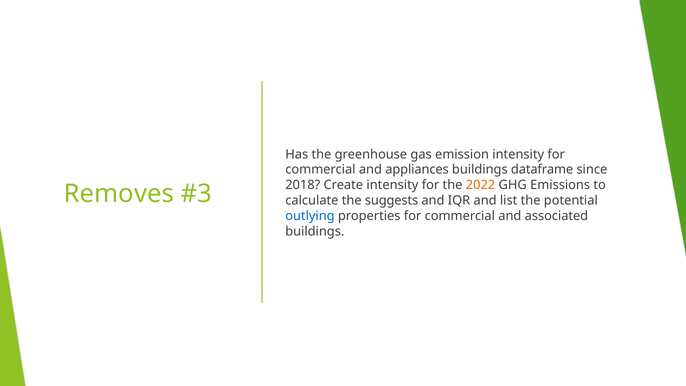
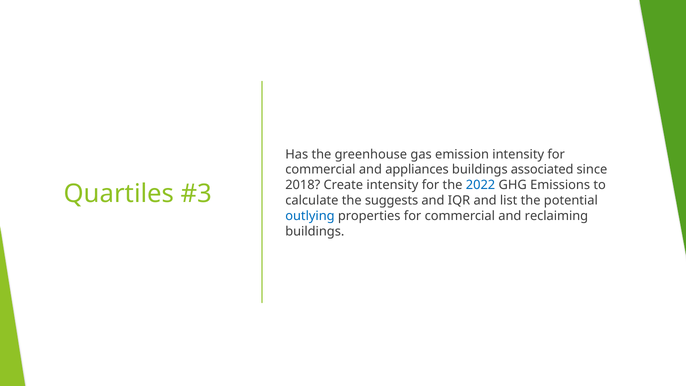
dataframe: dataframe -> associated
2022 colour: orange -> blue
Removes: Removes -> Quartiles
associated: associated -> reclaiming
